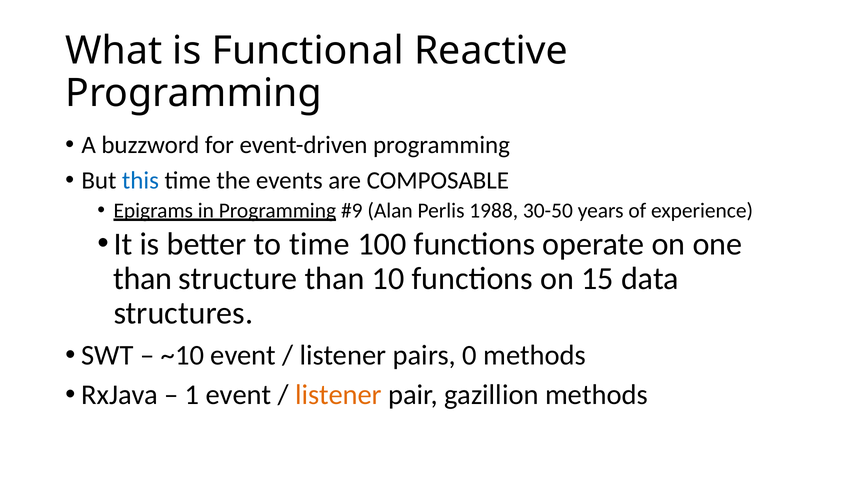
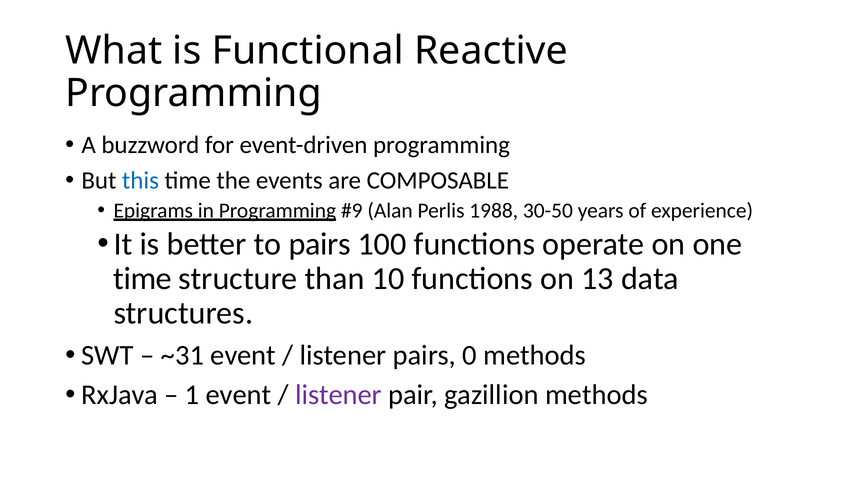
to time: time -> pairs
than at (143, 279): than -> time
15: 15 -> 13
~10: ~10 -> ~31
listener at (338, 395) colour: orange -> purple
